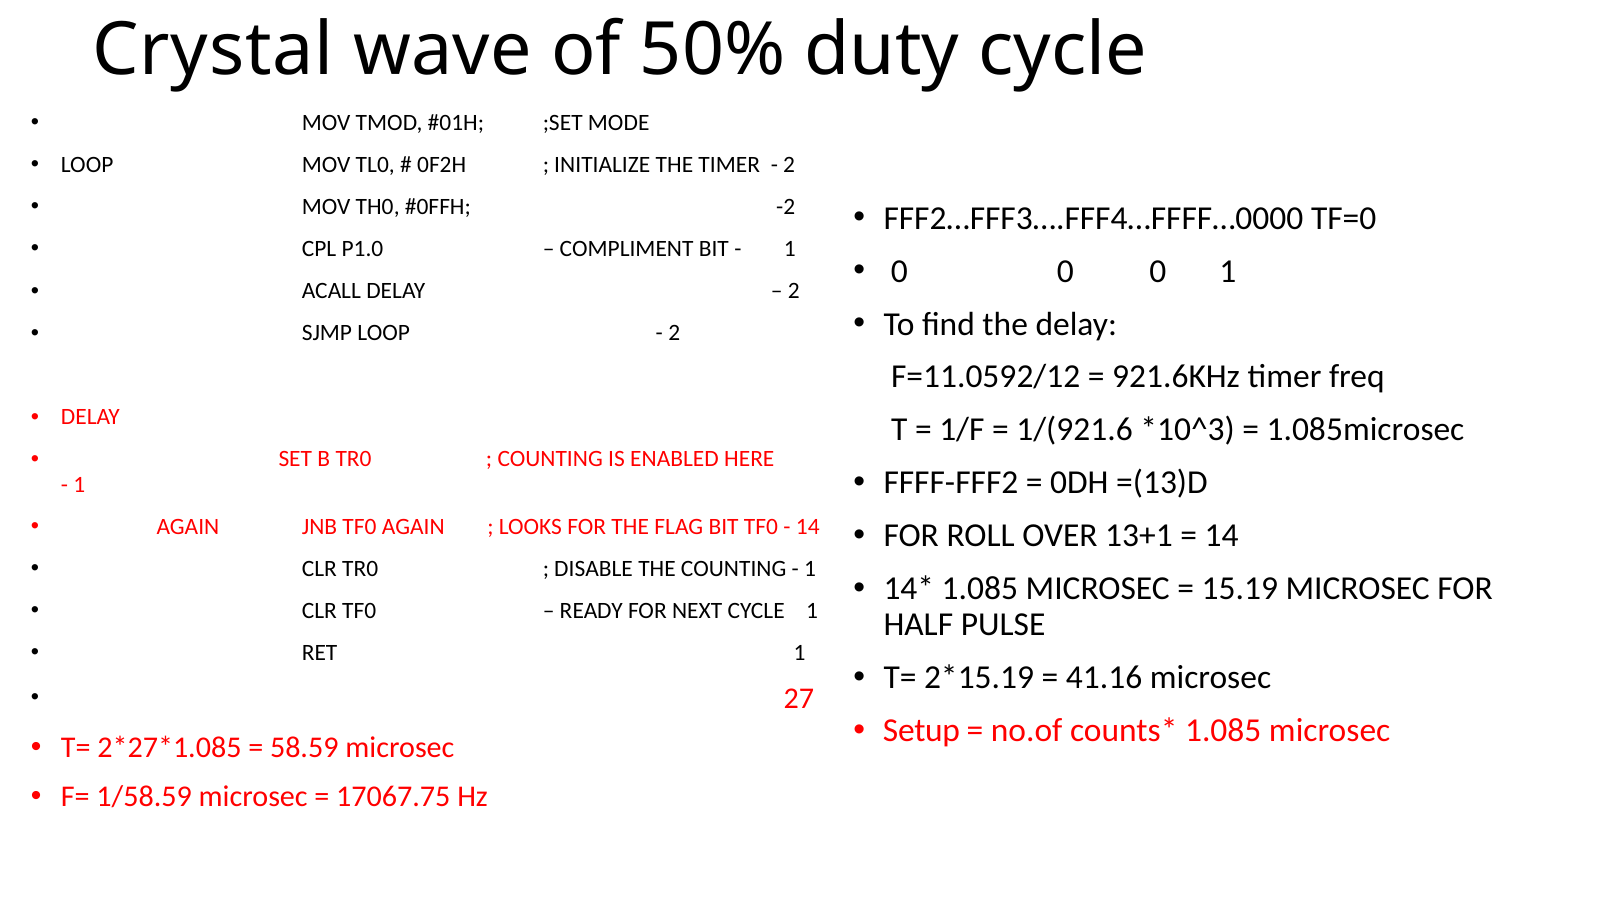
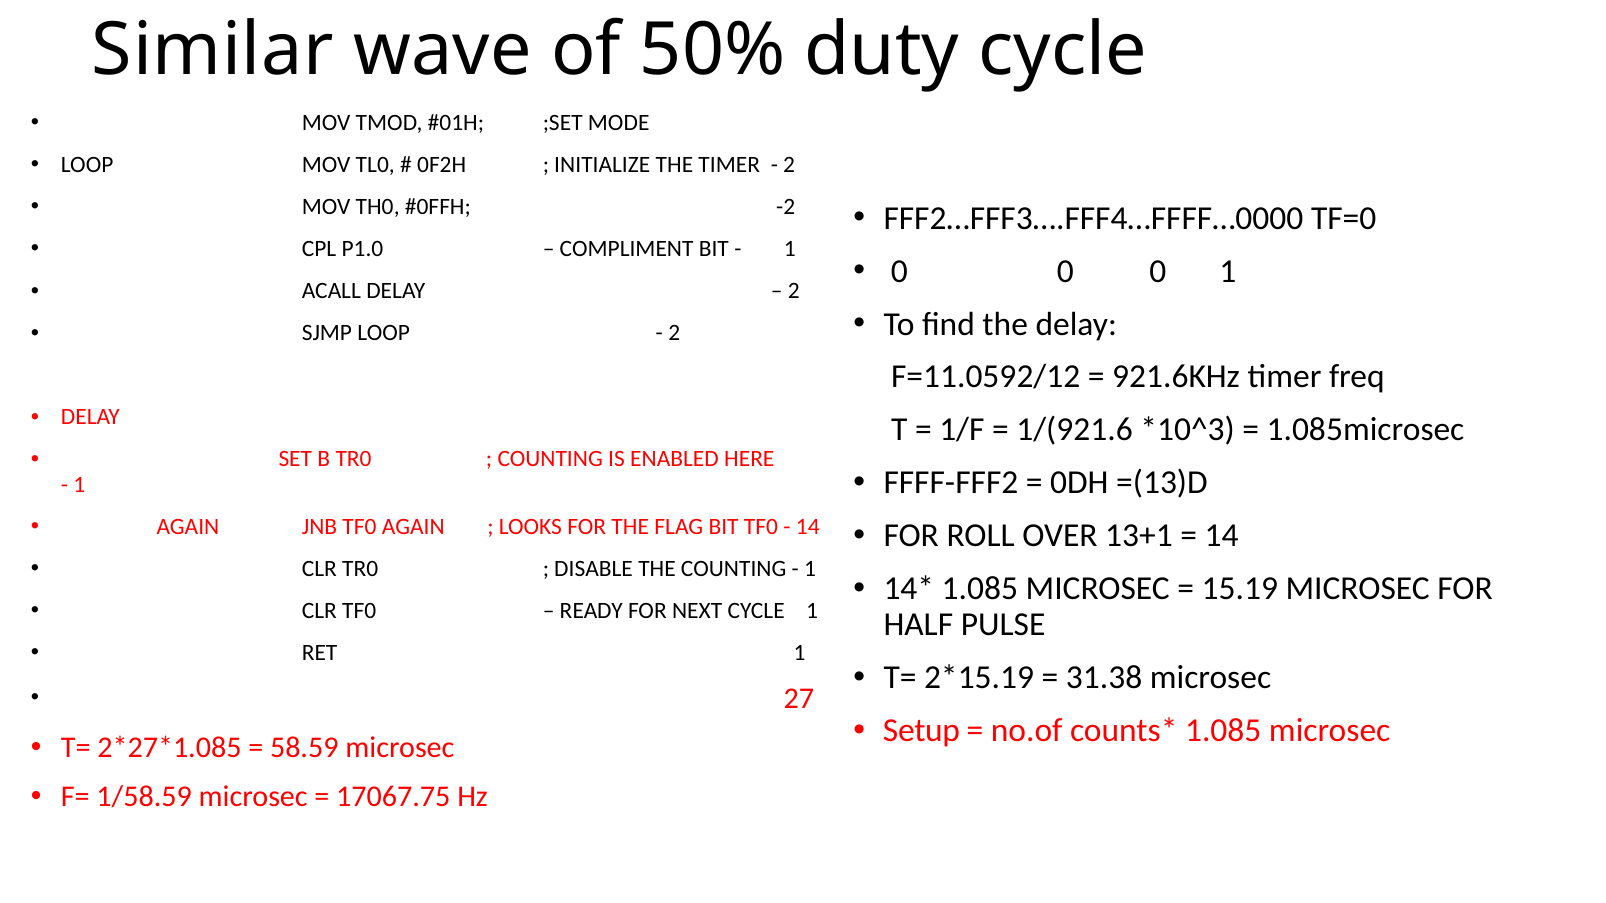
Crystal: Crystal -> Similar
41.16: 41.16 -> 31.38
